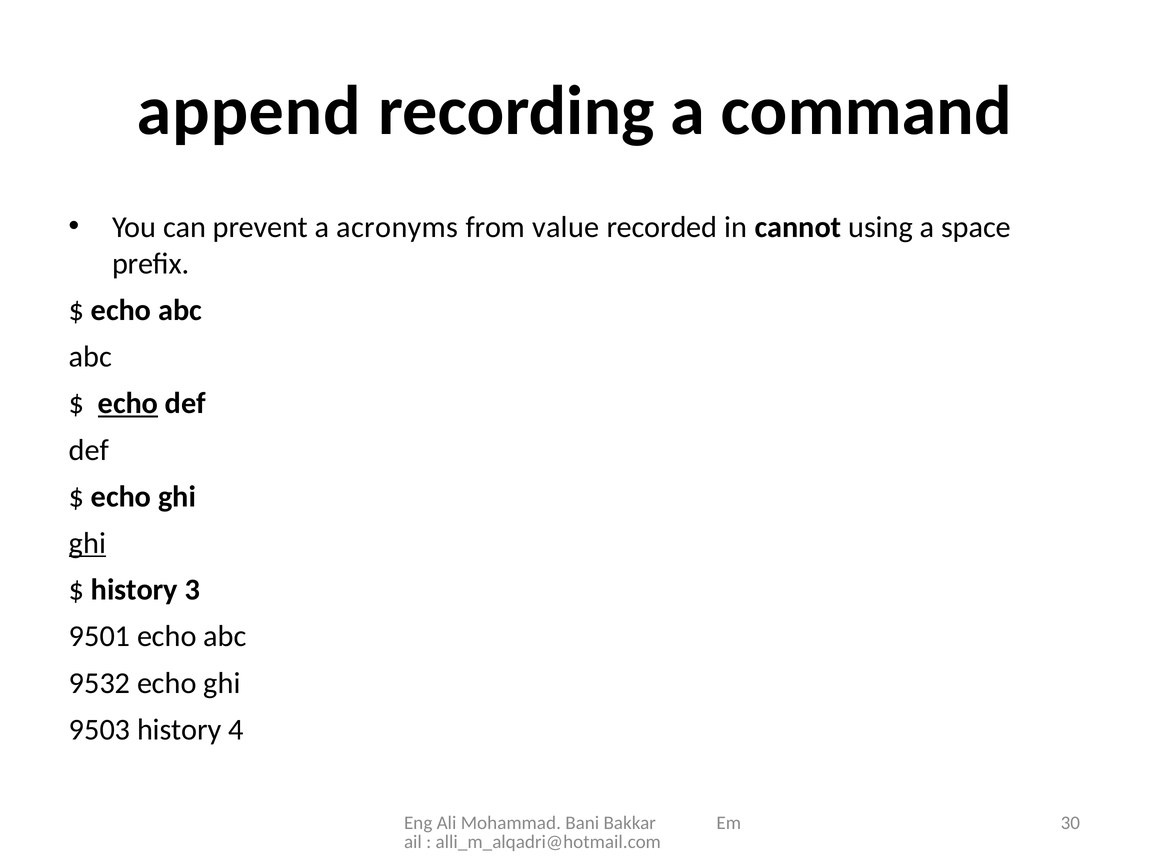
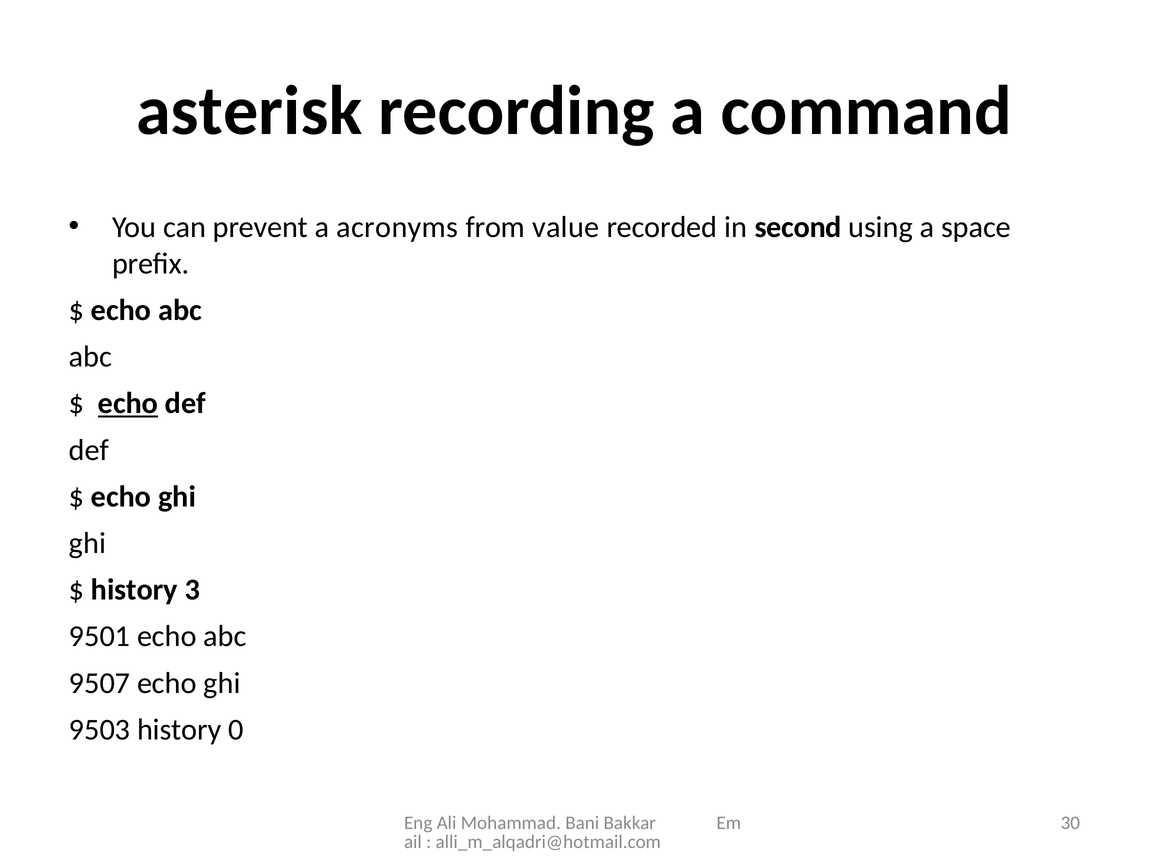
append: append -> asterisk
cannot: cannot -> second
ghi at (87, 543) underline: present -> none
9532: 9532 -> 9507
4: 4 -> 0
